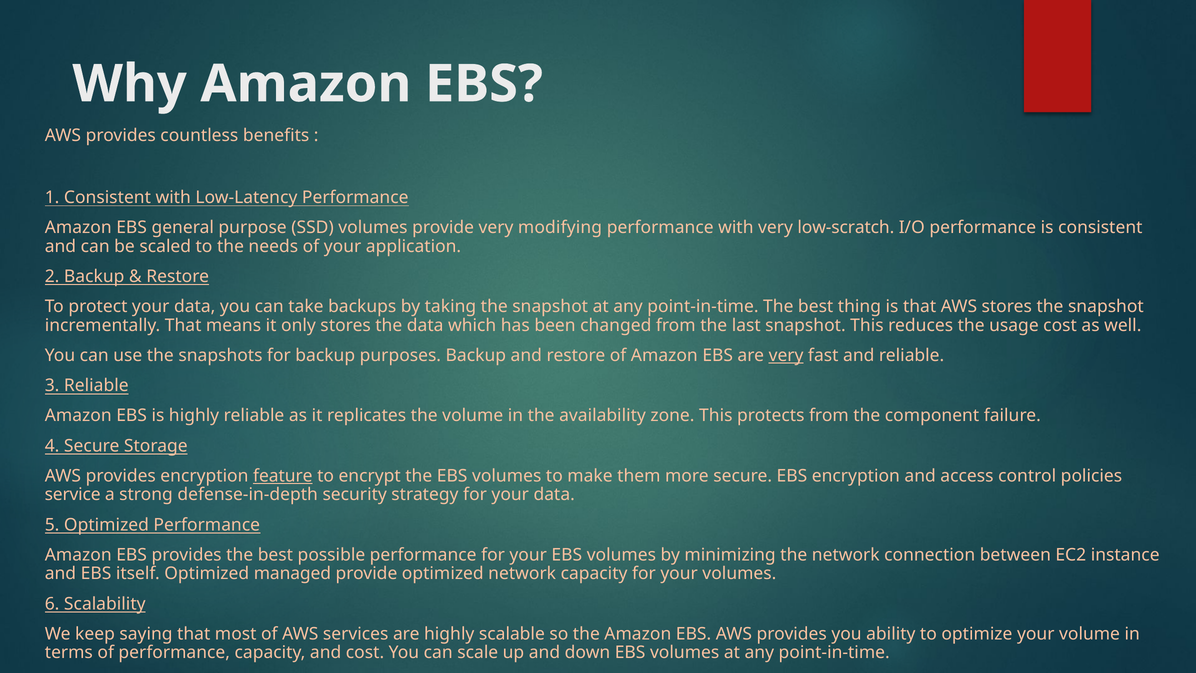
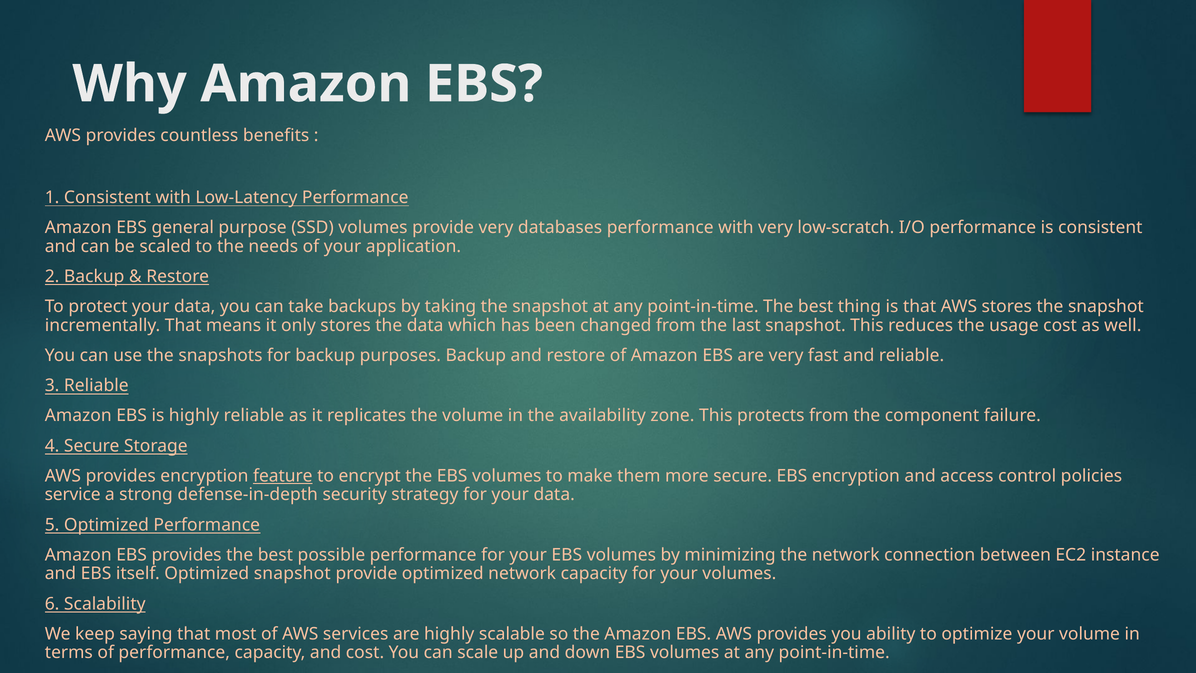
modifying: modifying -> databases
very at (786, 355) underline: present -> none
Optimized managed: managed -> snapshot
